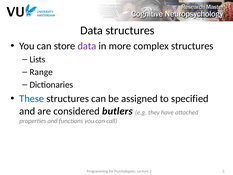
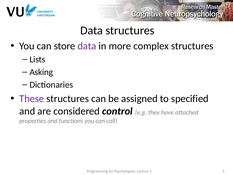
Range: Range -> Asking
These colour: blue -> purple
butlers: butlers -> control
